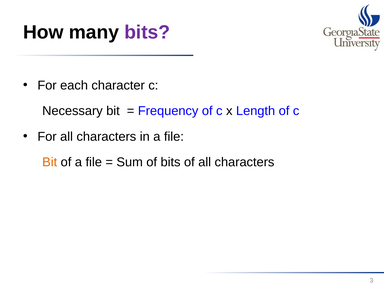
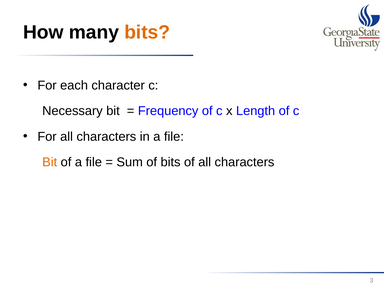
bits at (147, 32) colour: purple -> orange
